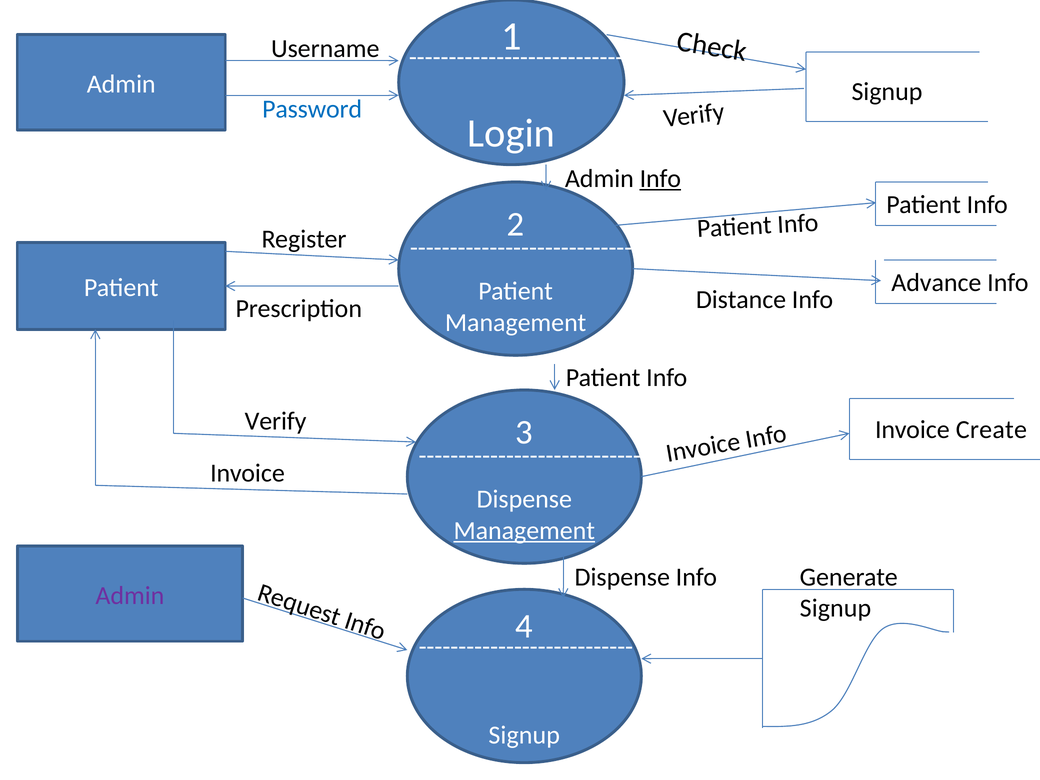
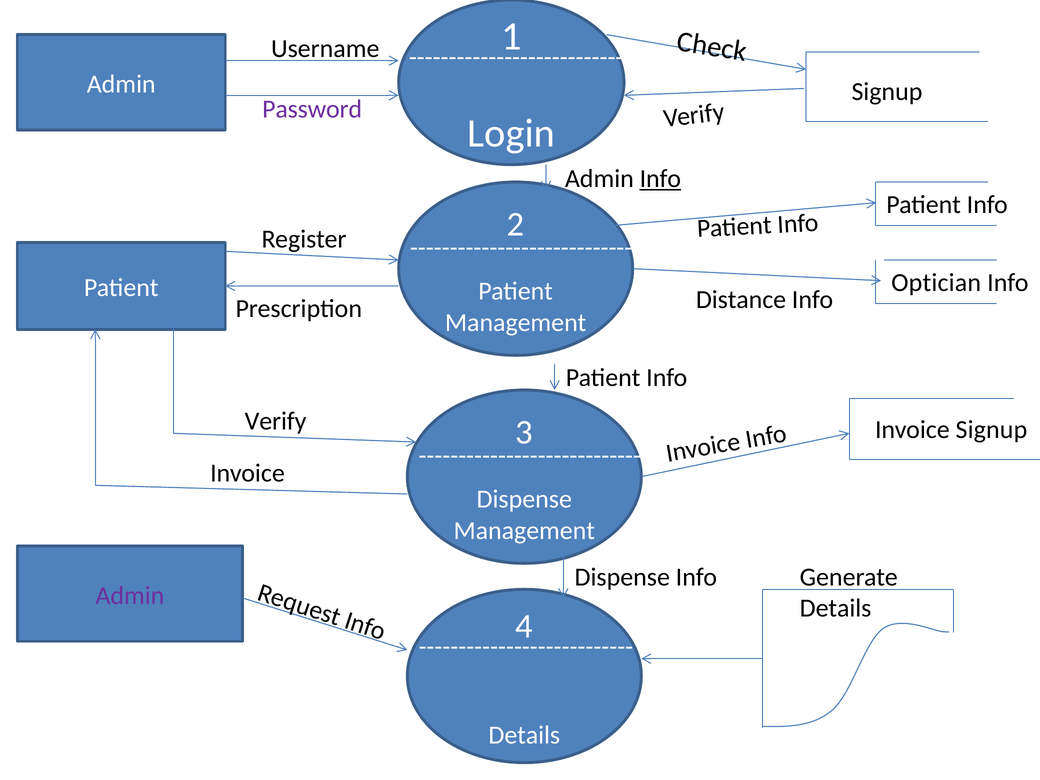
Password colour: blue -> purple
Advance: Advance -> Optician
Invoice Create: Create -> Signup
Management at (524, 530) underline: present -> none
Signup at (835, 608): Signup -> Details
Signup at (524, 735): Signup -> Details
